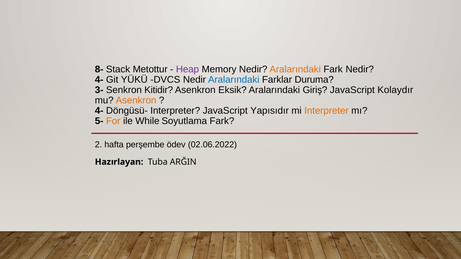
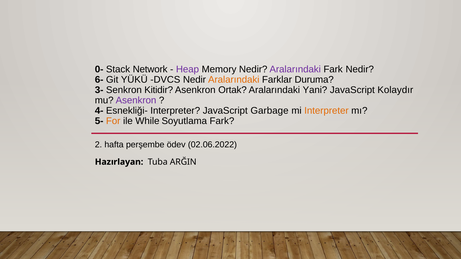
8-: 8- -> 0-
Metottur: Metottur -> Network
Aralarındaki at (295, 69) colour: orange -> purple
4- at (99, 80): 4- -> 6-
Aralarındaki at (234, 80) colour: blue -> orange
Eksik: Eksik -> Ortak
Giriş: Giriş -> Yani
Asenkron at (136, 100) colour: orange -> purple
Döngüsü-: Döngüsü- -> Esnekliği-
Yapısıdır: Yapısıdır -> Garbage
